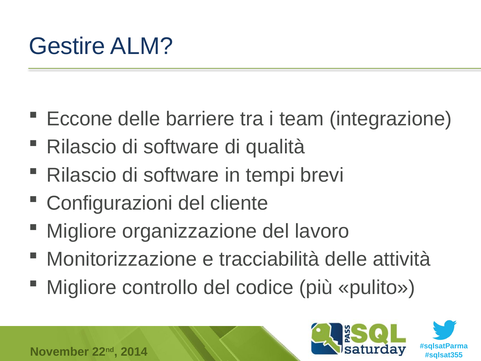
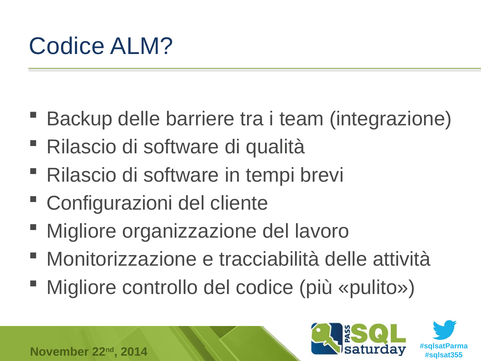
Gestire at (67, 46): Gestire -> Codice
Eccone: Eccone -> Backup
